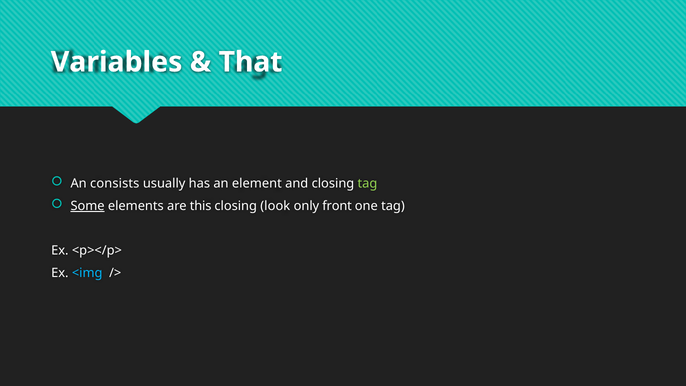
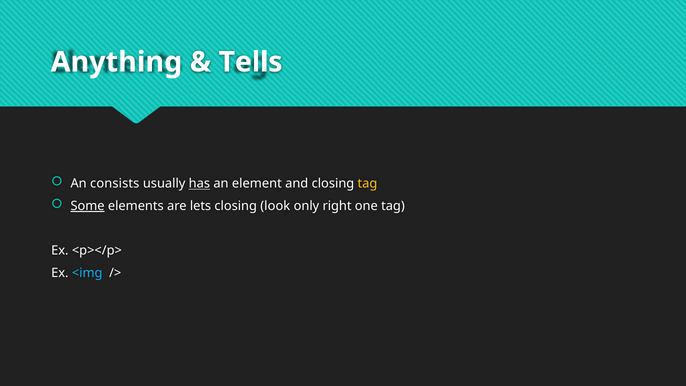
Variables: Variables -> Anything
That: That -> Tells
has underline: none -> present
tag at (367, 184) colour: light green -> yellow
this: this -> lets
front: front -> right
